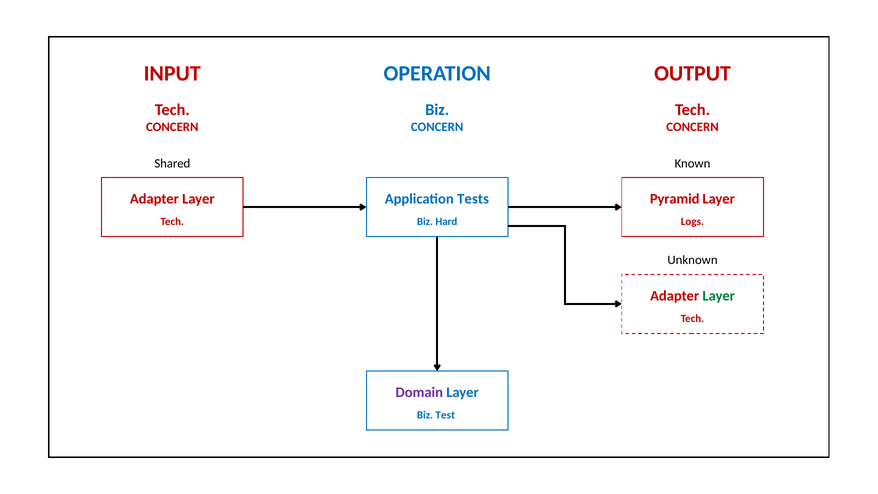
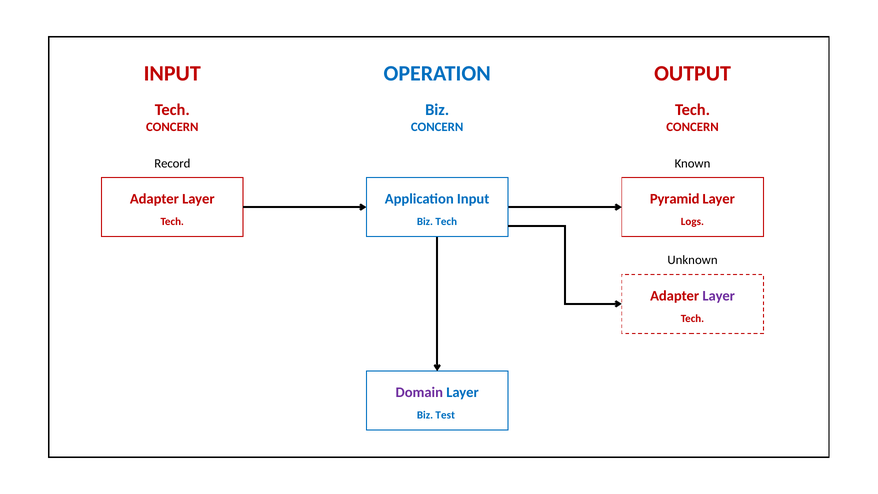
Shared: Shared -> Record
Application Tests: Tests -> Input
Biz Hard: Hard -> Tech
Layer at (719, 296) colour: green -> purple
